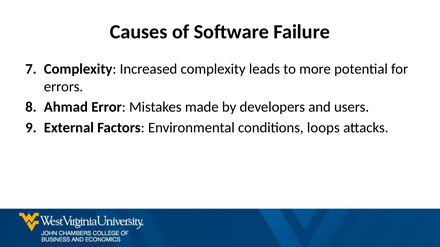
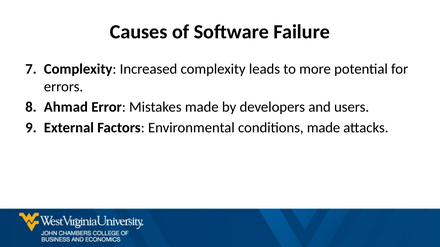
conditions loops: loops -> made
